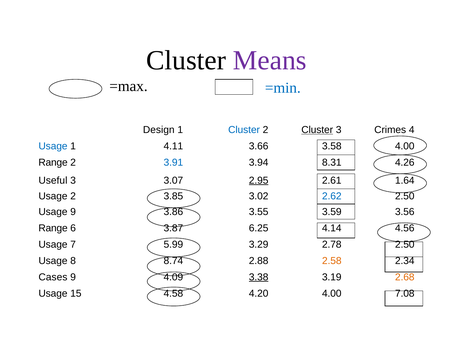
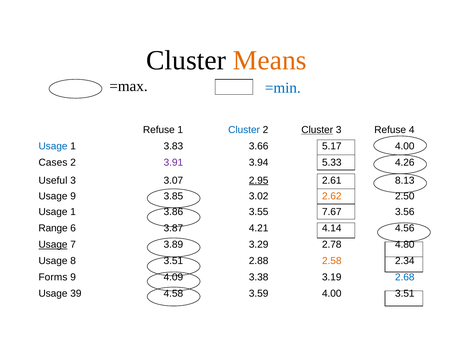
Means colour: purple -> orange
Design at (159, 130): Design -> Refuse
3 Crimes: Crimes -> Refuse
4.11: 4.11 -> 3.83
3.58: 3.58 -> 5.17
Range at (53, 162): Range -> Cases
3.91 colour: blue -> purple
8.31: 8.31 -> 5.33
1.64: 1.64 -> 8.13
Usage 2: 2 -> 9
2.62 colour: blue -> orange
9 at (73, 212): 9 -> 1
3.59: 3.59 -> 7.67
6.25: 6.25 -> 4.21
Usage at (53, 244) underline: none -> present
5.99: 5.99 -> 3.89
2.78 2.50: 2.50 -> 4.80
8 8.74: 8.74 -> 3.51
Cases: Cases -> Forms
3.38 underline: present -> none
2.68 colour: orange -> blue
15: 15 -> 39
4.20: 4.20 -> 3.59
4.00 7.08: 7.08 -> 3.51
